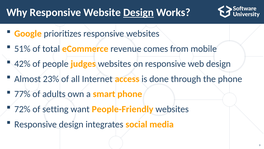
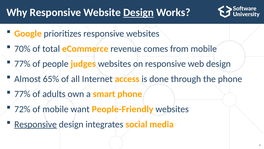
51%: 51% -> 70%
42% at (22, 64): 42% -> 77%
23%: 23% -> 65%
of setting: setting -> mobile
Responsive at (36, 124) underline: none -> present
